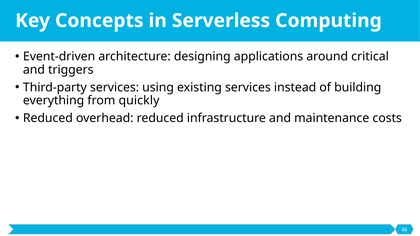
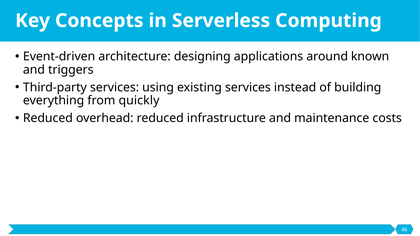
critical: critical -> known
